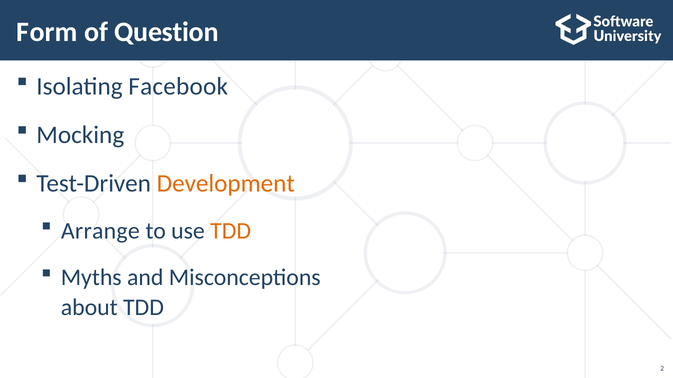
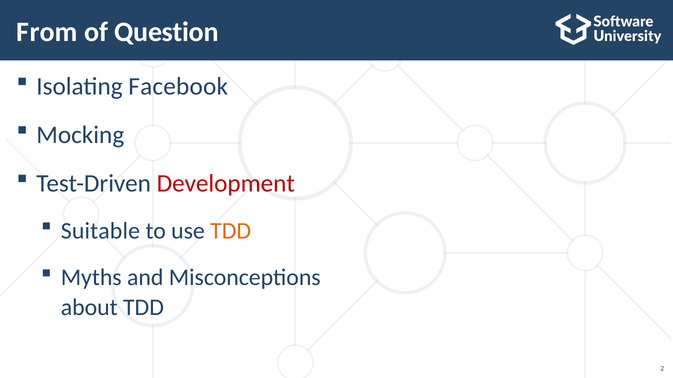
Form: Form -> From
Development colour: orange -> red
Arrange: Arrange -> Suitable
